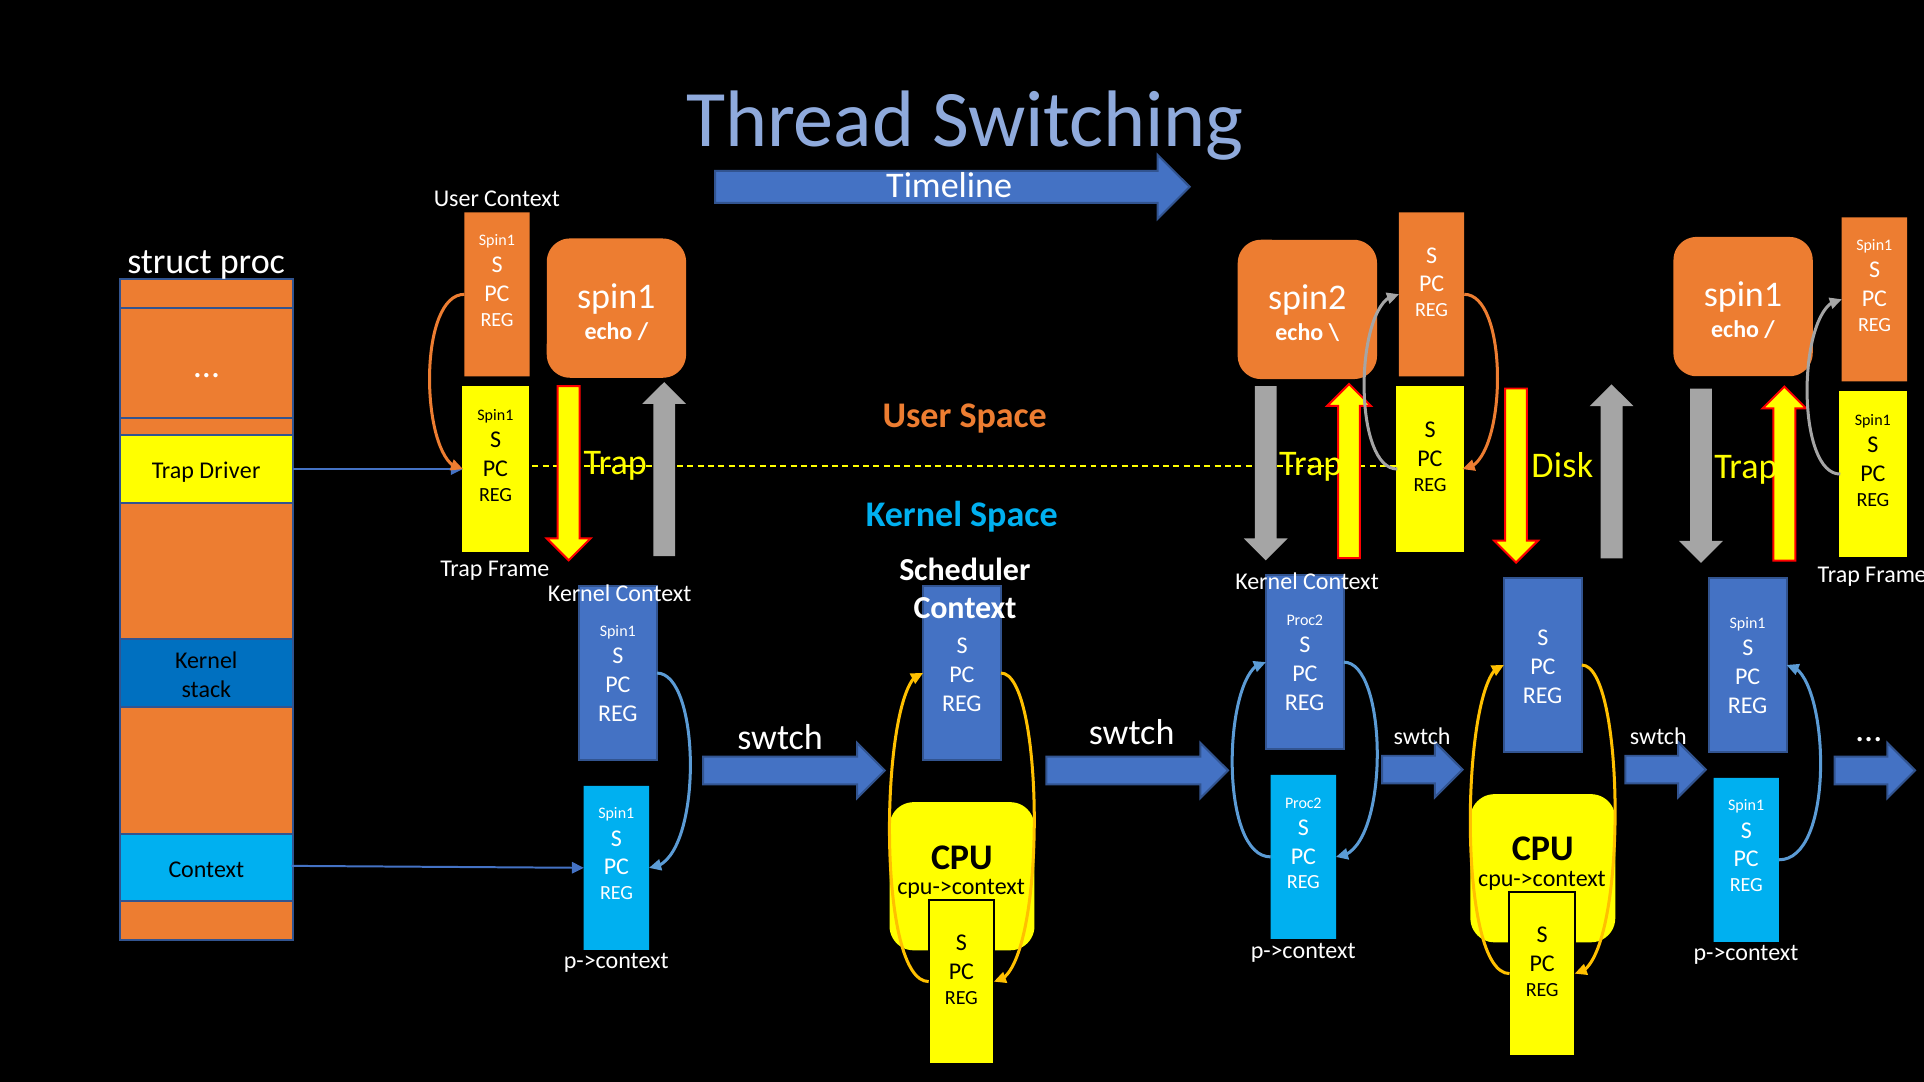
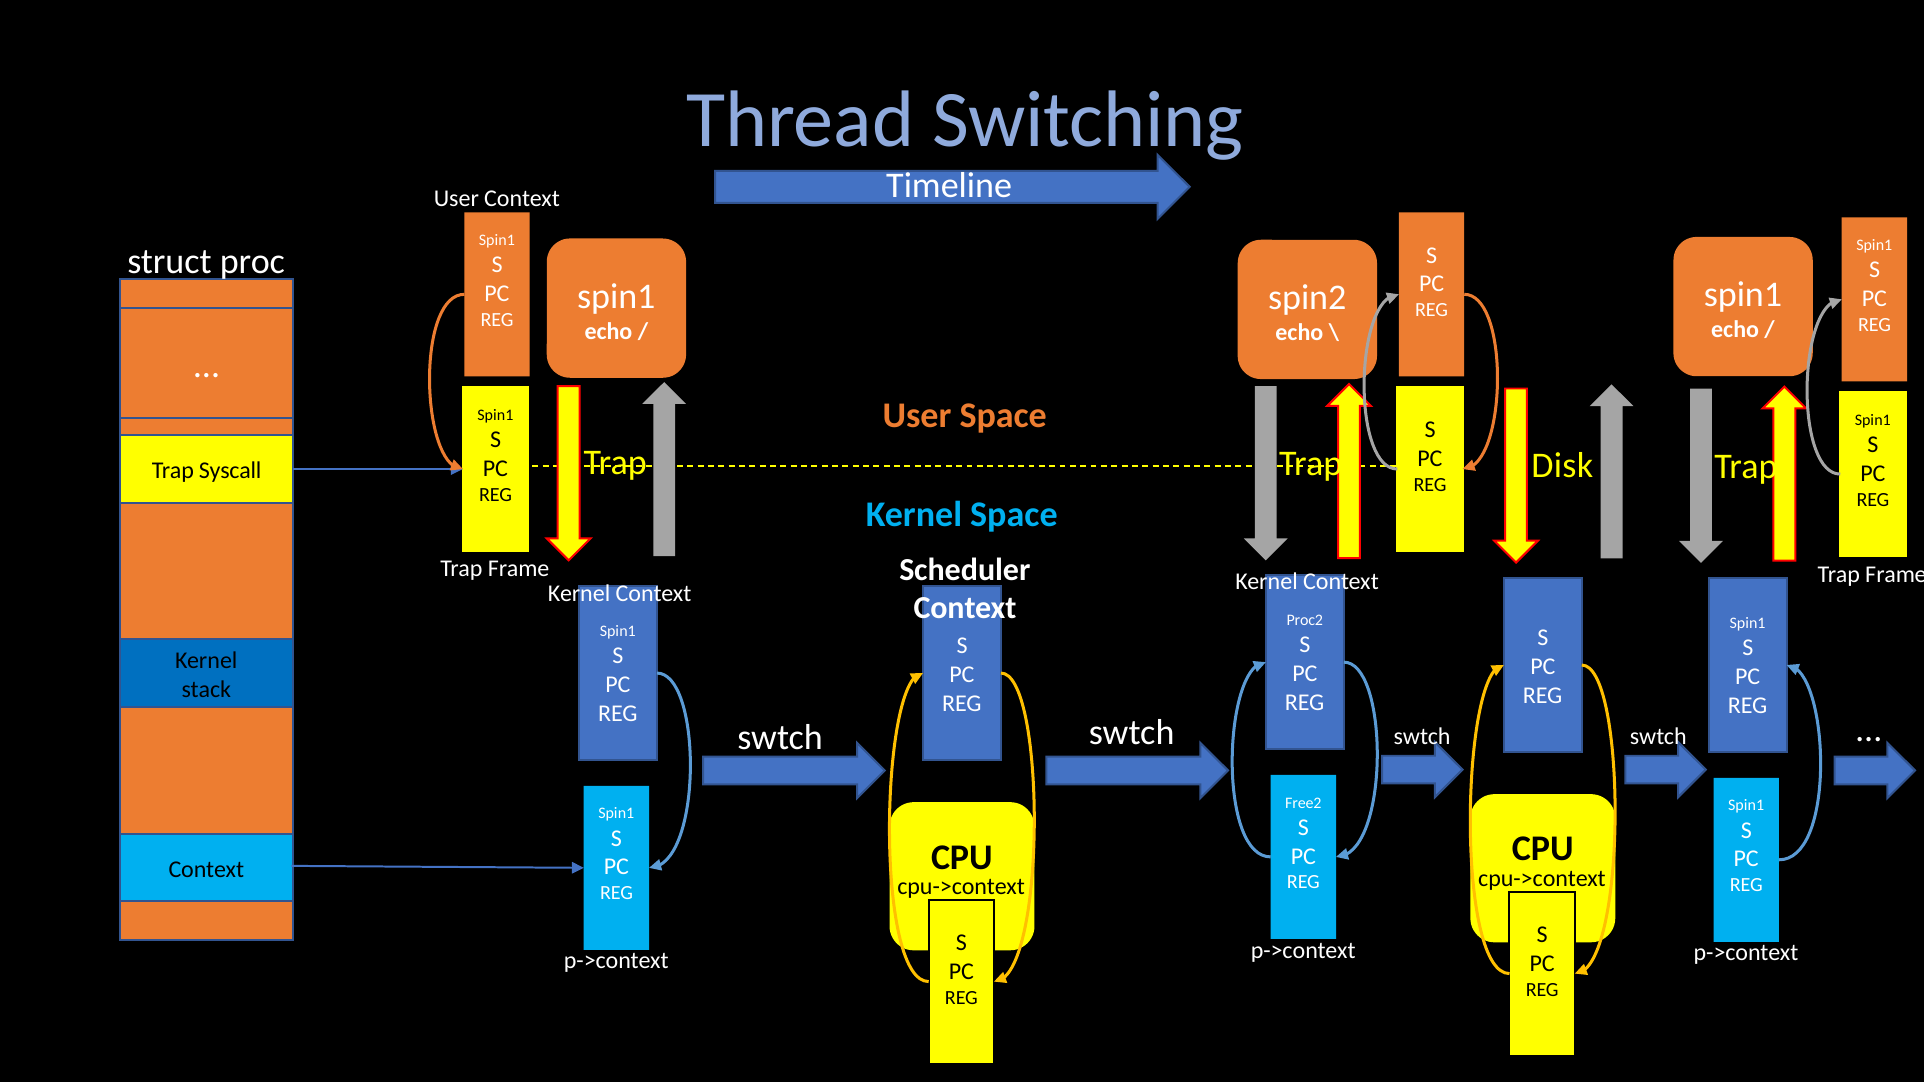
Driver: Driver -> Syscall
Proc2 at (1303, 803): Proc2 -> Free2
